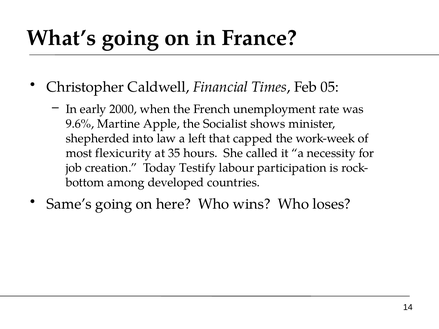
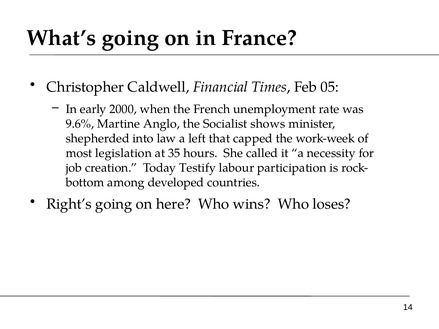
Apple: Apple -> Anglo
flexicurity: flexicurity -> legislation
Same’s: Same’s -> Right’s
